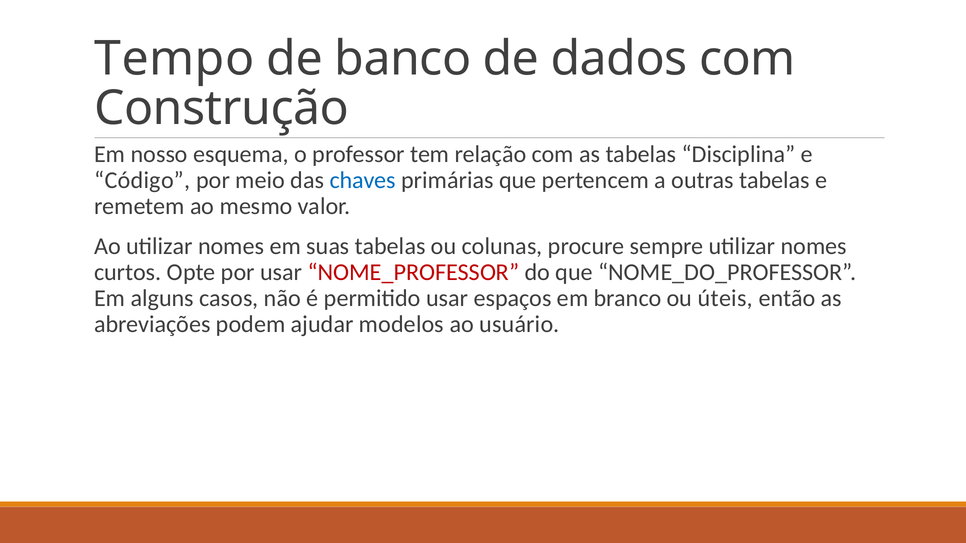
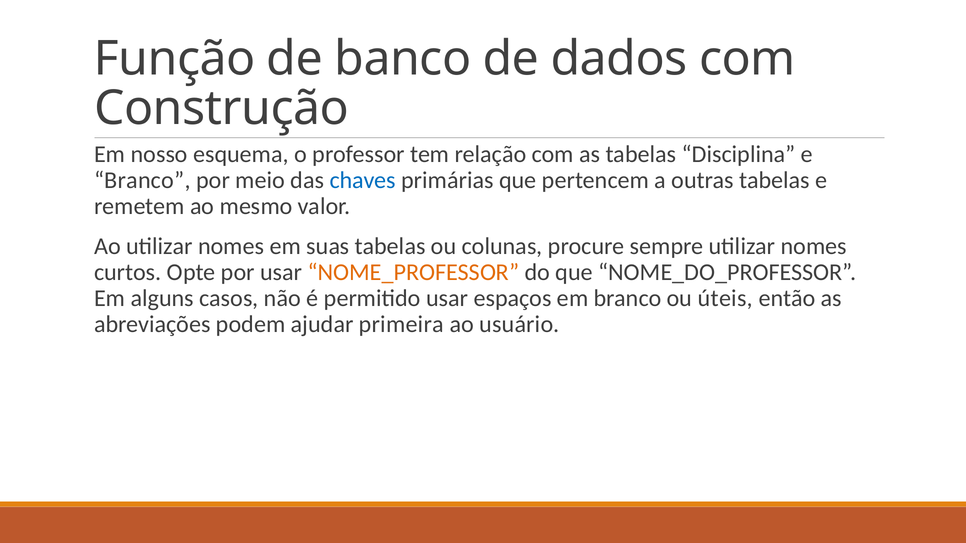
Tempo: Tempo -> Função
Código at (142, 180): Código -> Branco
NOME_PROFESSOR colour: red -> orange
modelos: modelos -> primeira
